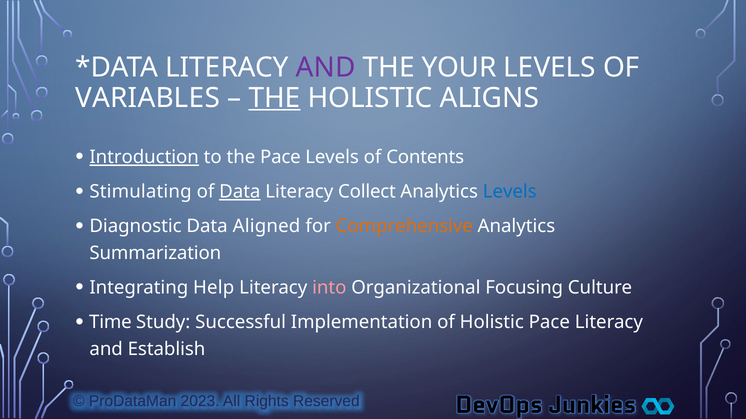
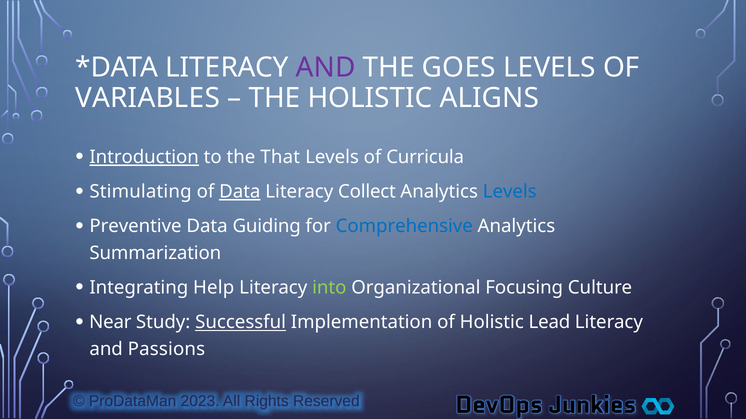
YOUR: YOUR -> GOES
THE at (274, 98) underline: present -> none
the Pace: Pace -> That
Contents: Contents -> Curricula
Diagnostic: Diagnostic -> Preventive
Aligned: Aligned -> Guiding
Comprehensive colour: orange -> blue
into colour: pink -> light green
Time: Time -> Near
Successful underline: none -> present
Holistic Pace: Pace -> Lead
Establish: Establish -> Passions
